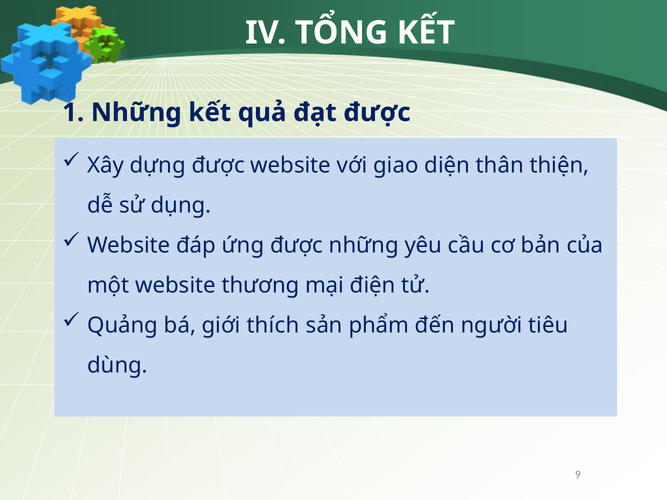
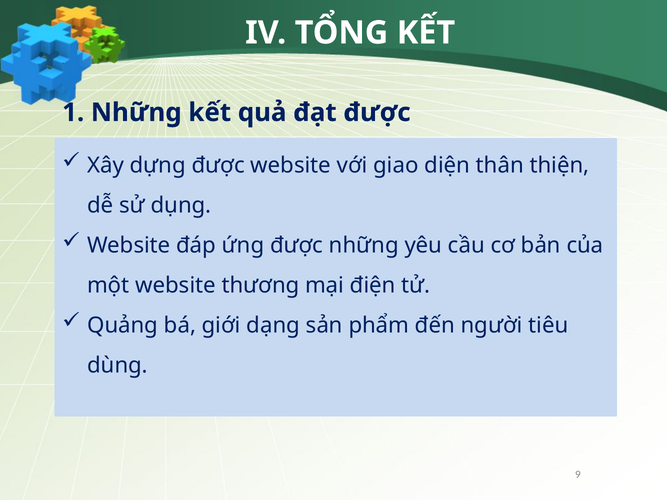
thích: thích -> dạng
